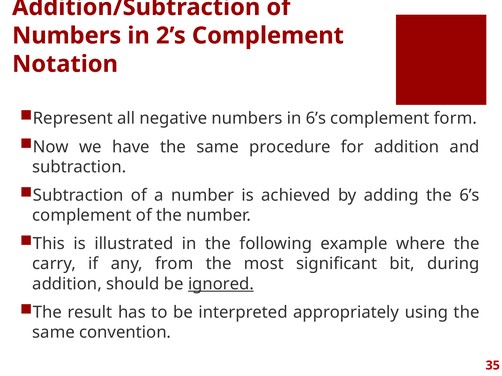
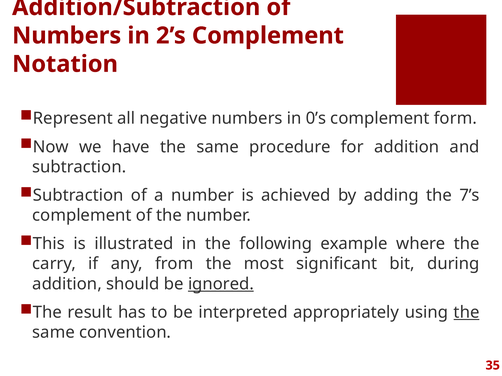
in 6’s: 6’s -> 0’s
the 6’s: 6’s -> 7’s
the at (467, 313) underline: none -> present
